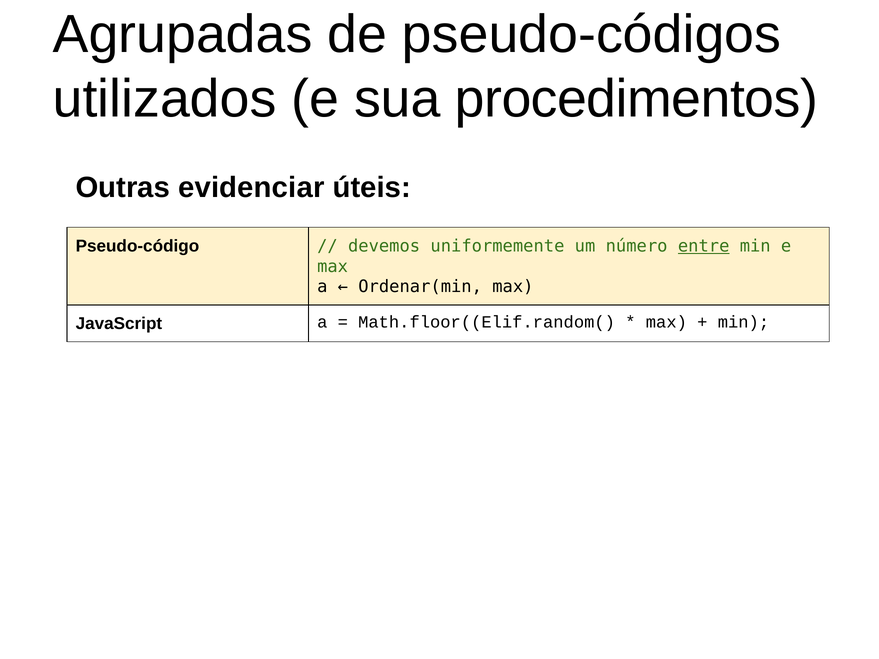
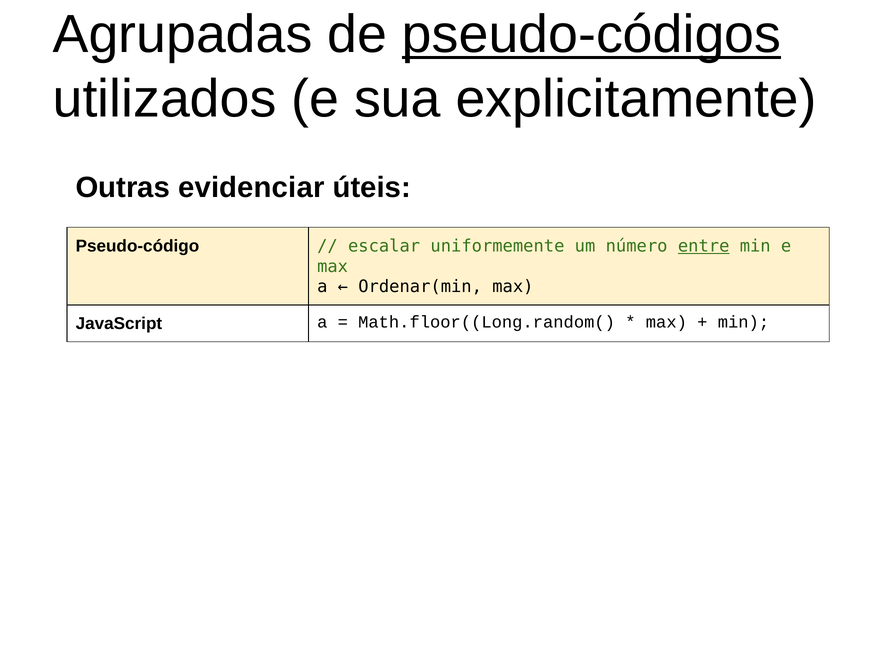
pseudo-códigos underline: none -> present
procedimentos: procedimentos -> explicitamente
devemos: devemos -> escalar
Math.floor((Elif.random(: Math.floor((Elif.random( -> Math.floor((Long.random(
